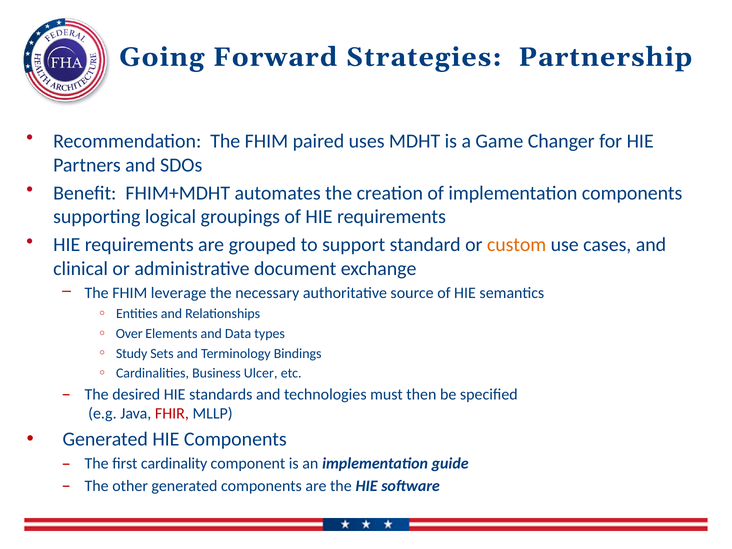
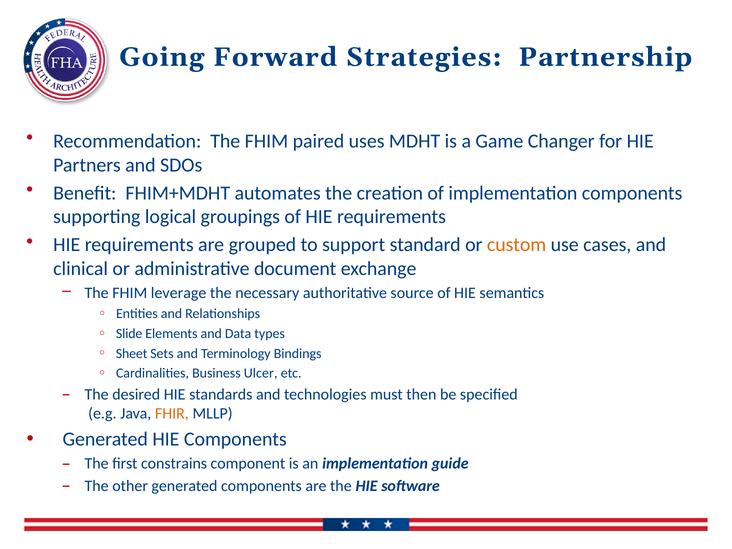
Over: Over -> Slide
Study: Study -> Sheet
FHIR colour: red -> orange
cardinality: cardinality -> constrains
